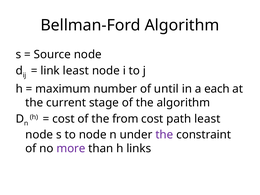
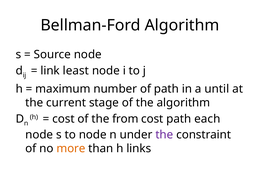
of until: until -> path
each: each -> until
path least: least -> each
more colour: purple -> orange
